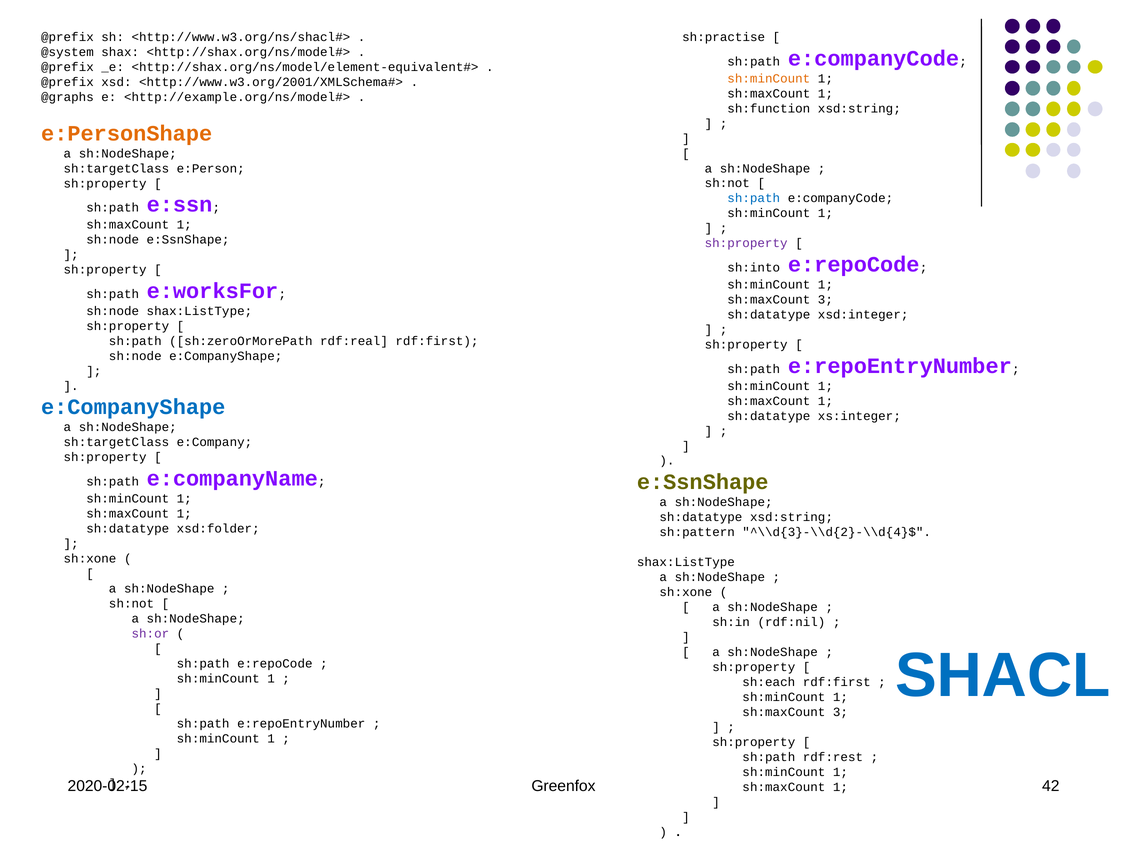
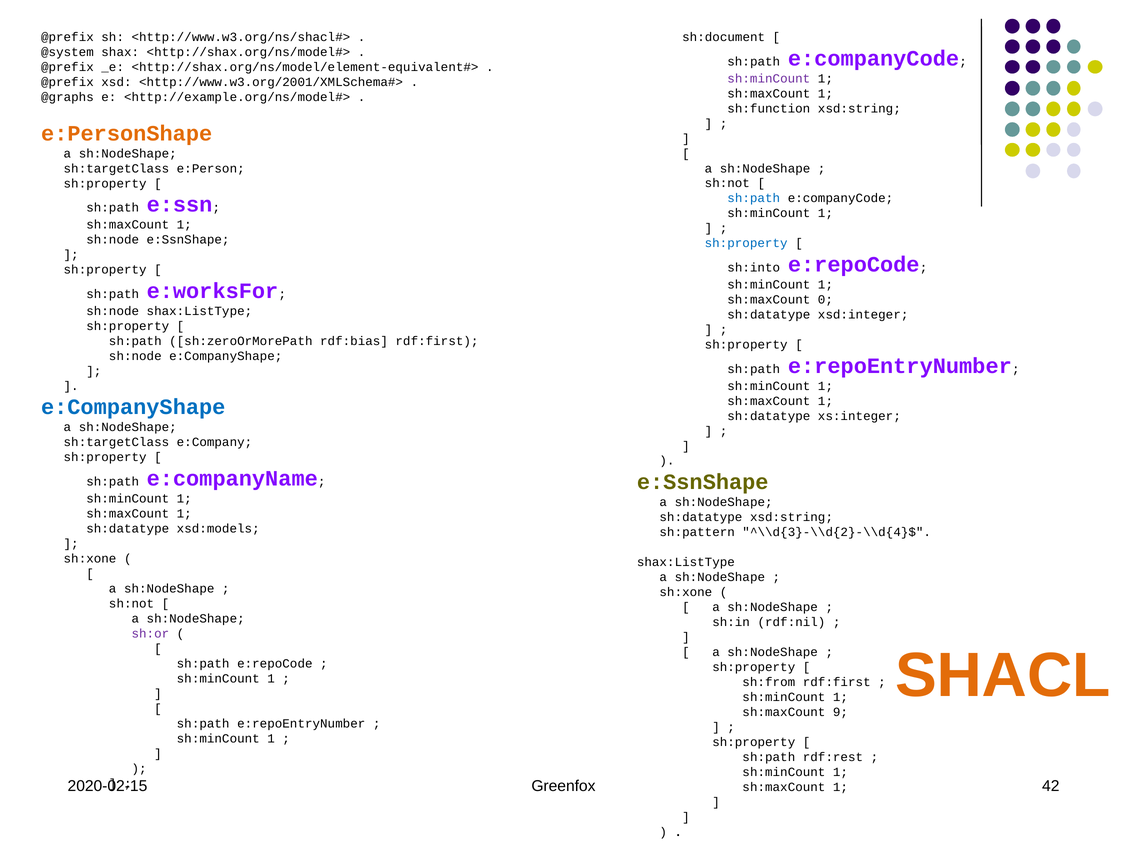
sh:practise: sh:practise -> sh:document
sh:minCount at (769, 78) colour: orange -> purple
sh:property at (746, 243) colour: purple -> blue
3 at (825, 300): 3 -> 0
rdf:real: rdf:real -> rdf:bias
xsd:folder: xsd:folder -> xsd:models
SHACL colour: blue -> orange
sh:each: sh:each -> sh:from
3 at (840, 712): 3 -> 9
